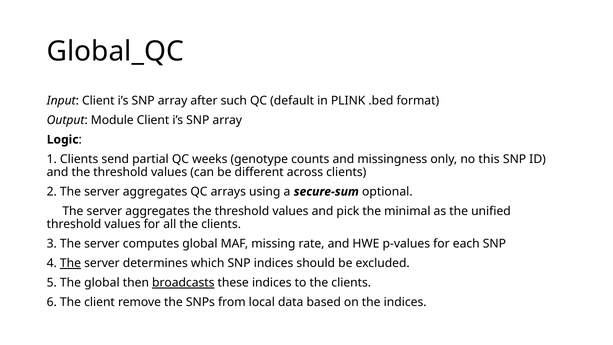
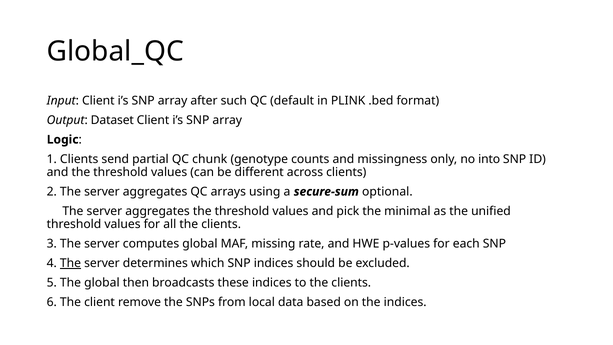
Module: Module -> Dataset
weeks: weeks -> chunk
this: this -> into
broadcasts underline: present -> none
